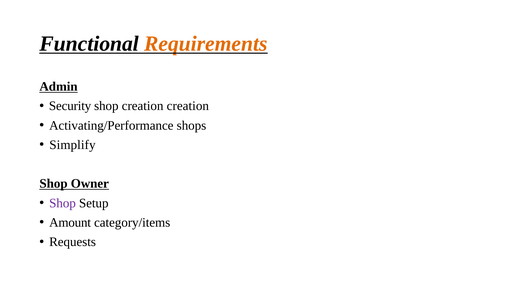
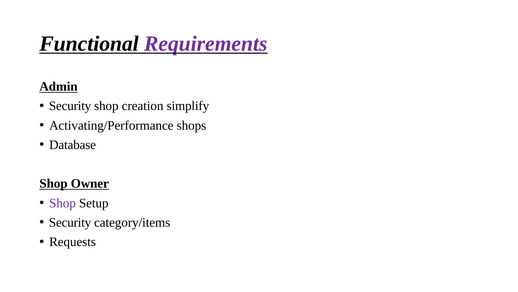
Requirements colour: orange -> purple
creation creation: creation -> simplify
Simplify: Simplify -> Database
Amount at (70, 222): Amount -> Security
